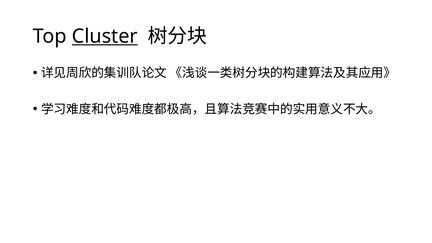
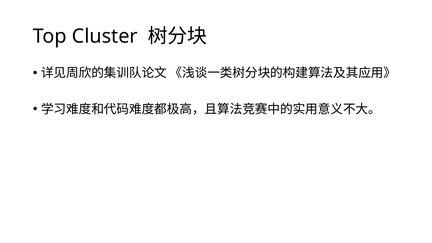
Cluster underline: present -> none
